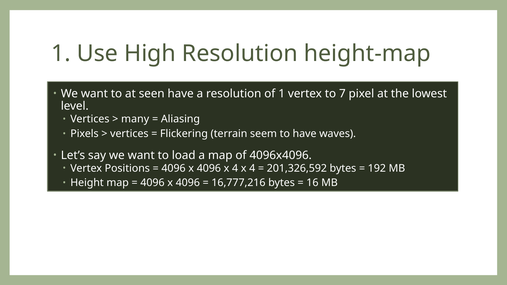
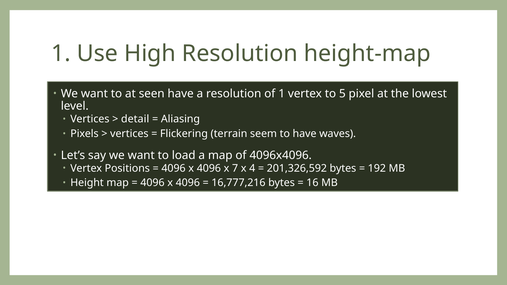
7: 7 -> 5
many: many -> detail
4096 x 4: 4 -> 7
